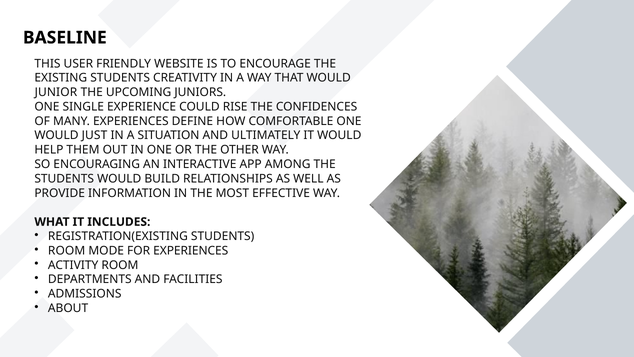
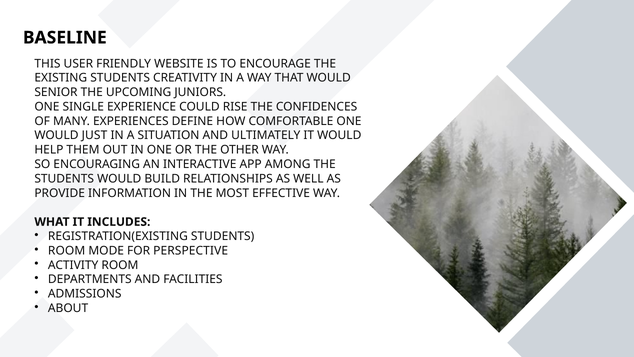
JUNIOR: JUNIOR -> SENIOR
FOR EXPERIENCES: EXPERIENCES -> PERSPECTIVE
